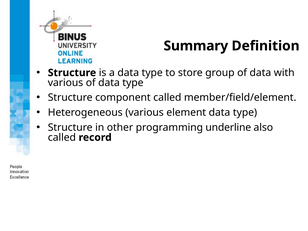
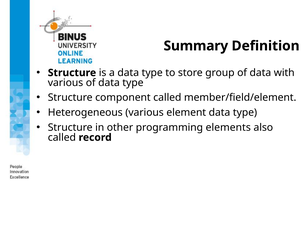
underline: underline -> elements
